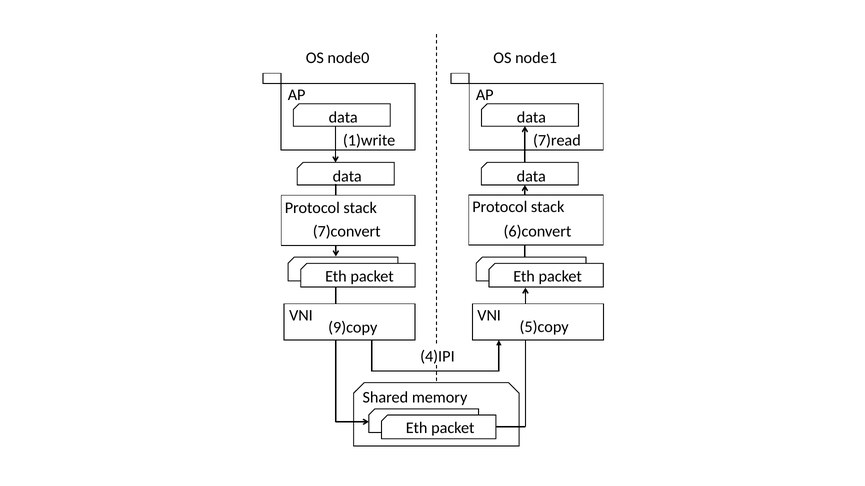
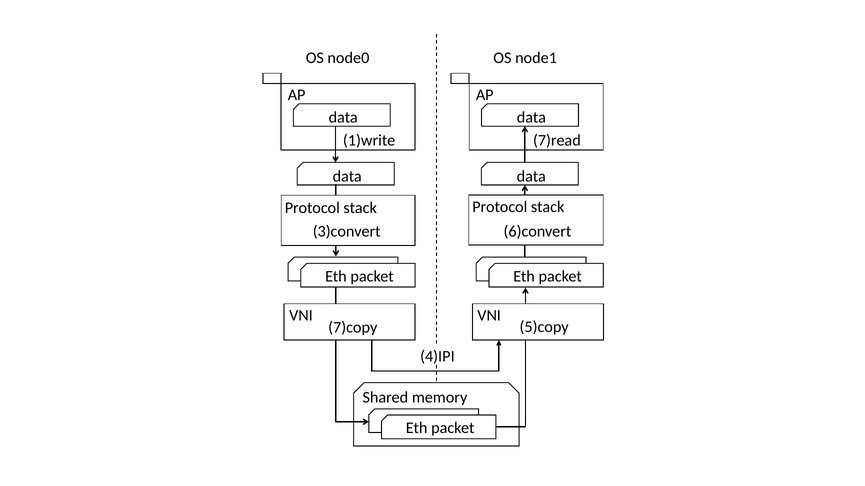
7)convert: 7)convert -> 3)convert
9)copy: 9)copy -> 7)copy
